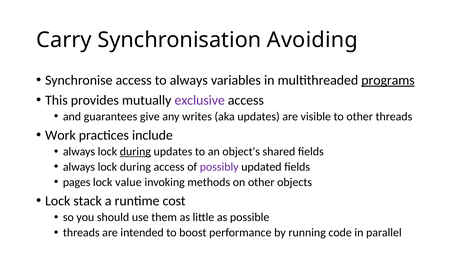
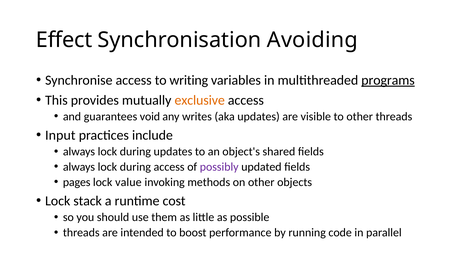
Carry: Carry -> Effect
to always: always -> writing
exclusive colour: purple -> orange
give: give -> void
Work: Work -> Input
during at (135, 152) underline: present -> none
